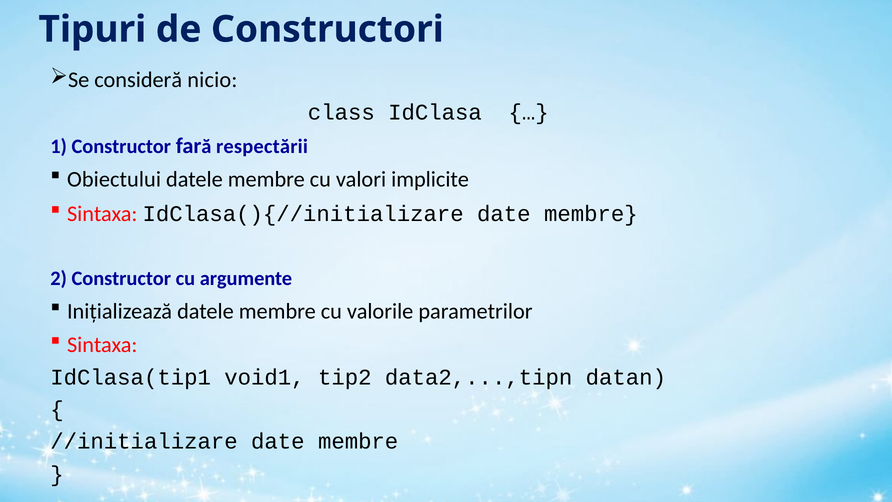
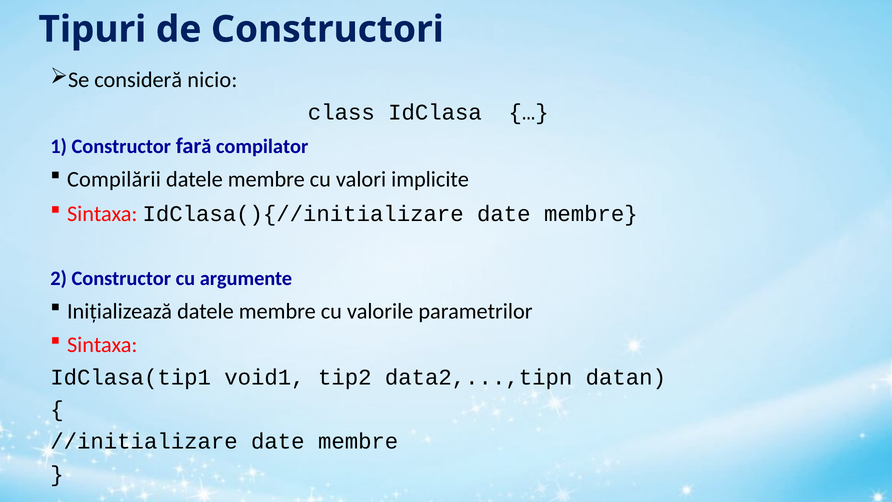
respectării: respectării -> compilator
Obiectului: Obiectului -> Compilării
